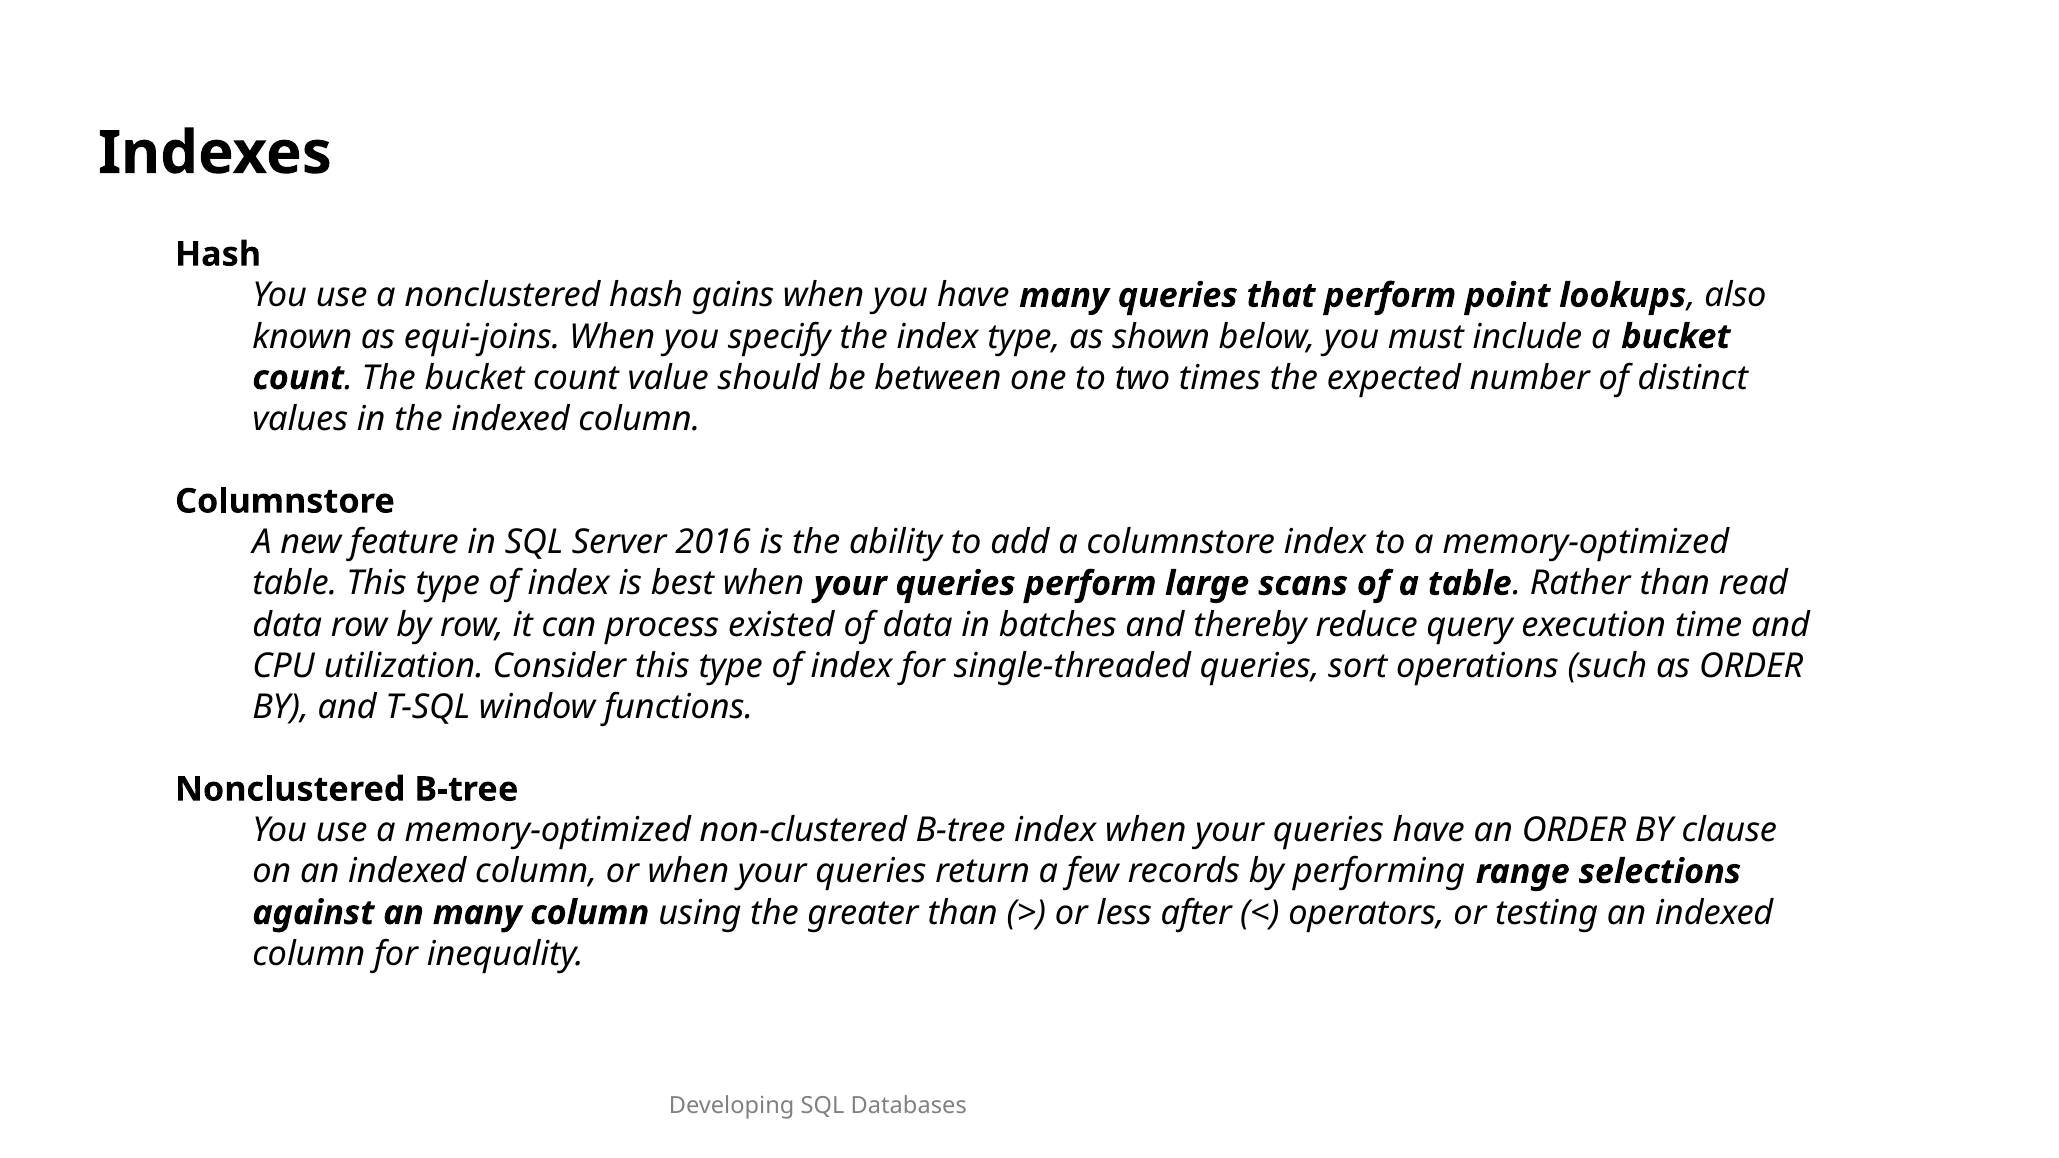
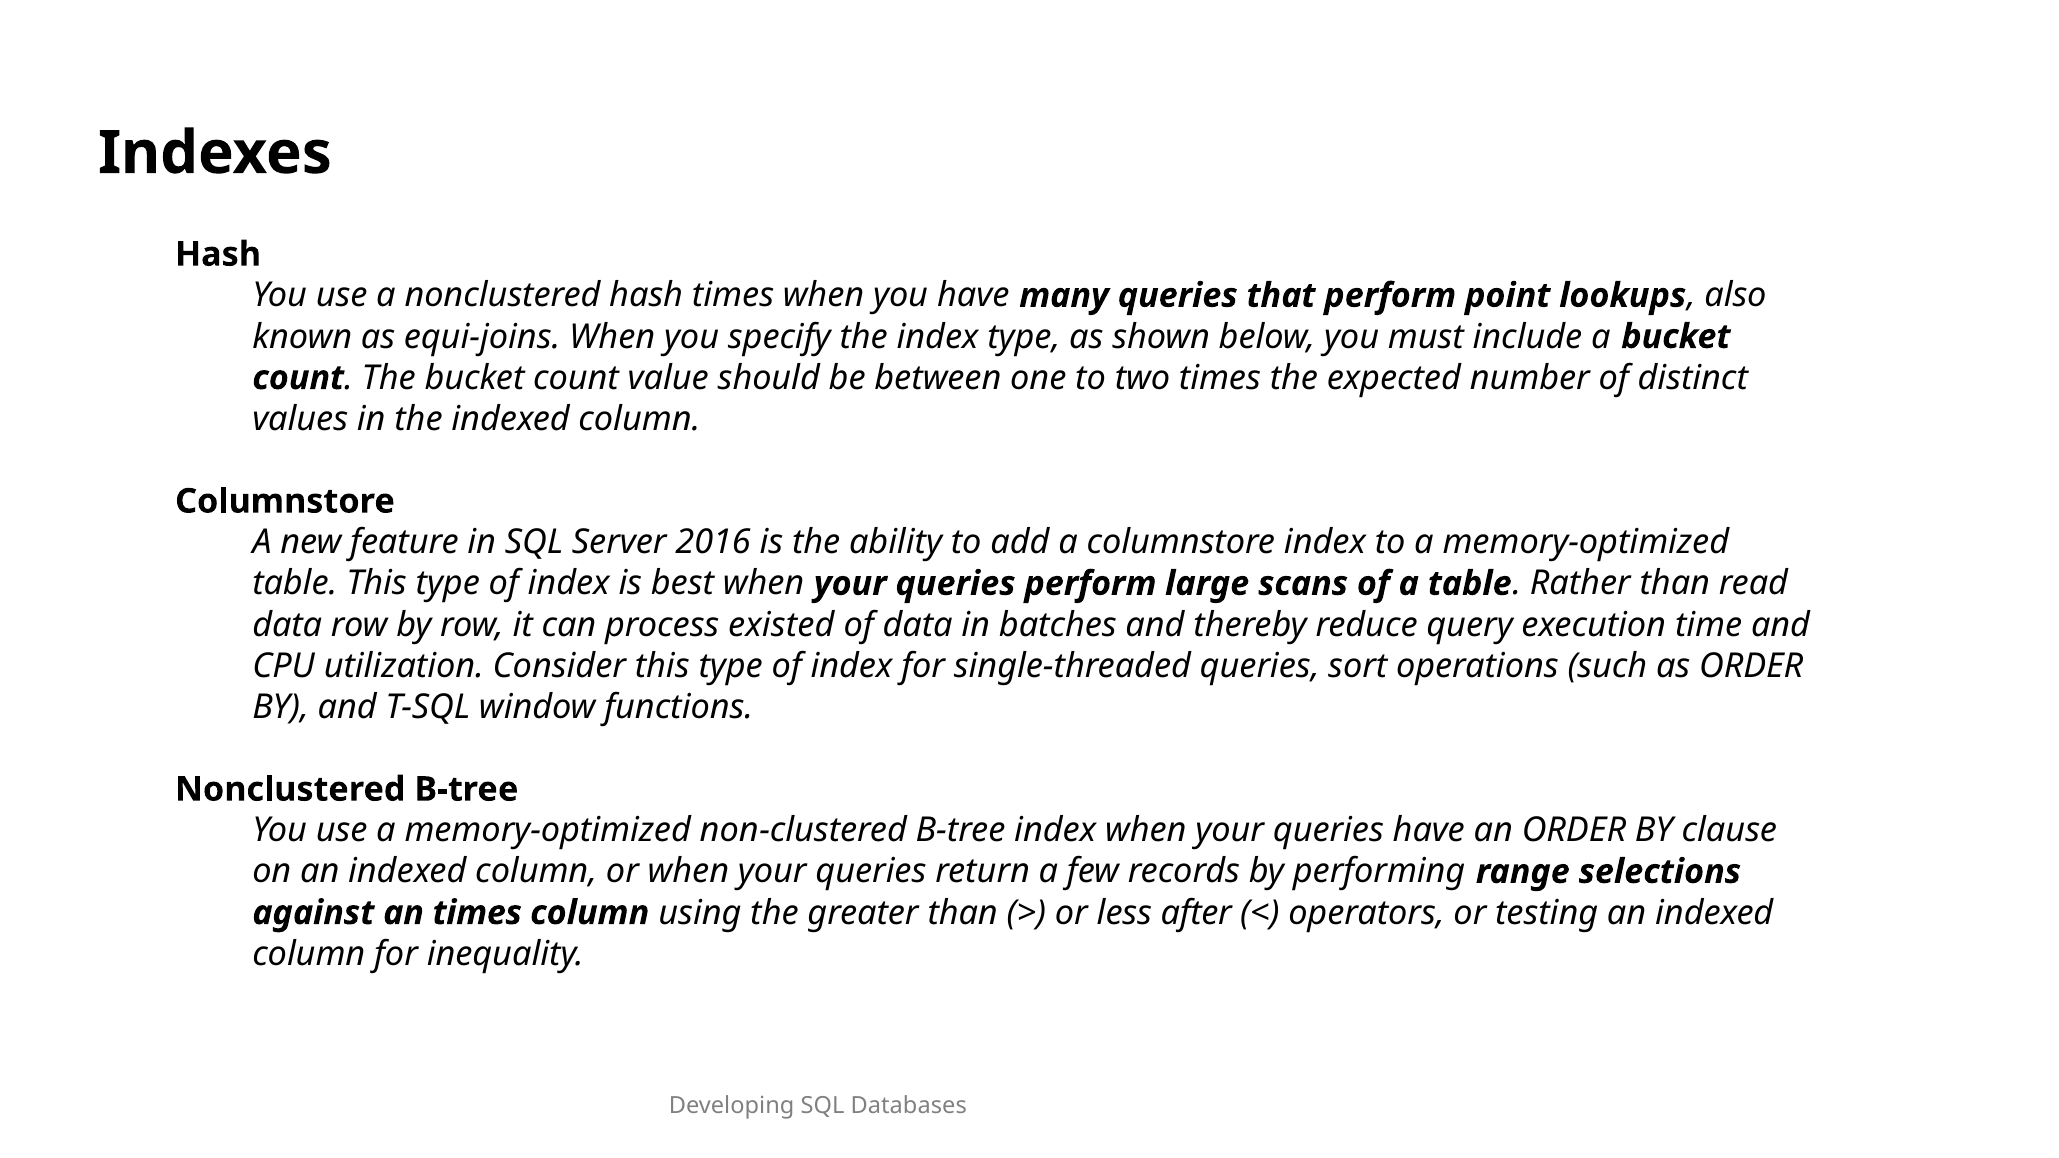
hash gains: gains -> times
an many: many -> times
